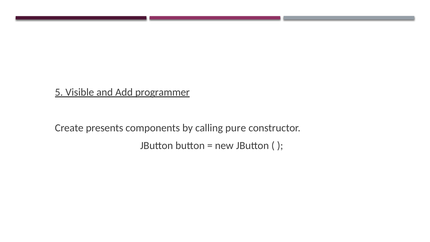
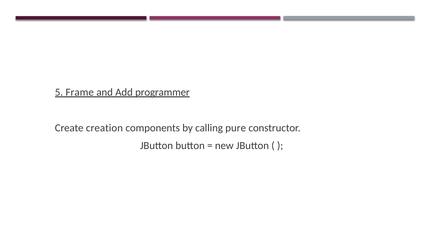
Visible: Visible -> Frame
presents: presents -> creation
